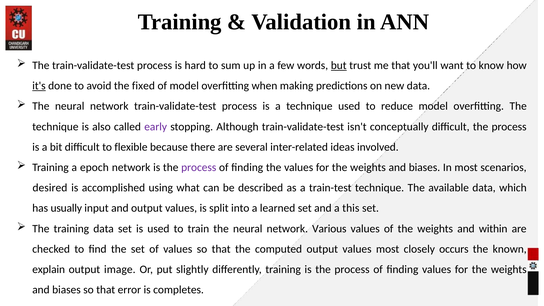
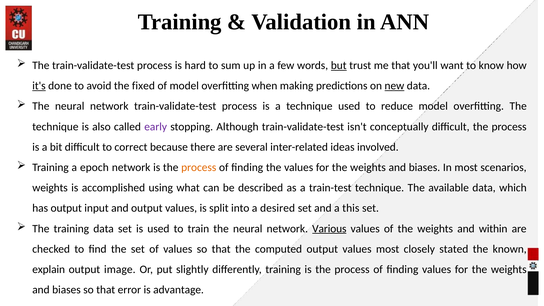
new underline: none -> present
flexible: flexible -> correct
process at (199, 167) colour: purple -> orange
desired at (50, 188): desired -> weights
has usually: usually -> output
learned: learned -> desired
Various underline: none -> present
occurs: occurs -> stated
completes: completes -> advantage
